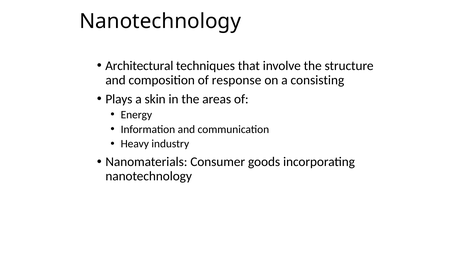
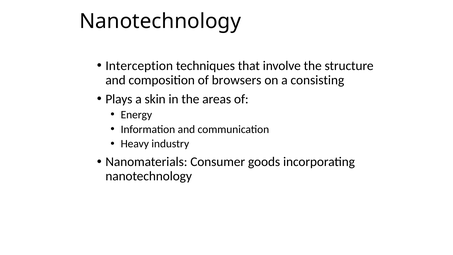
Architectural: Architectural -> Interception
response: response -> browsers
